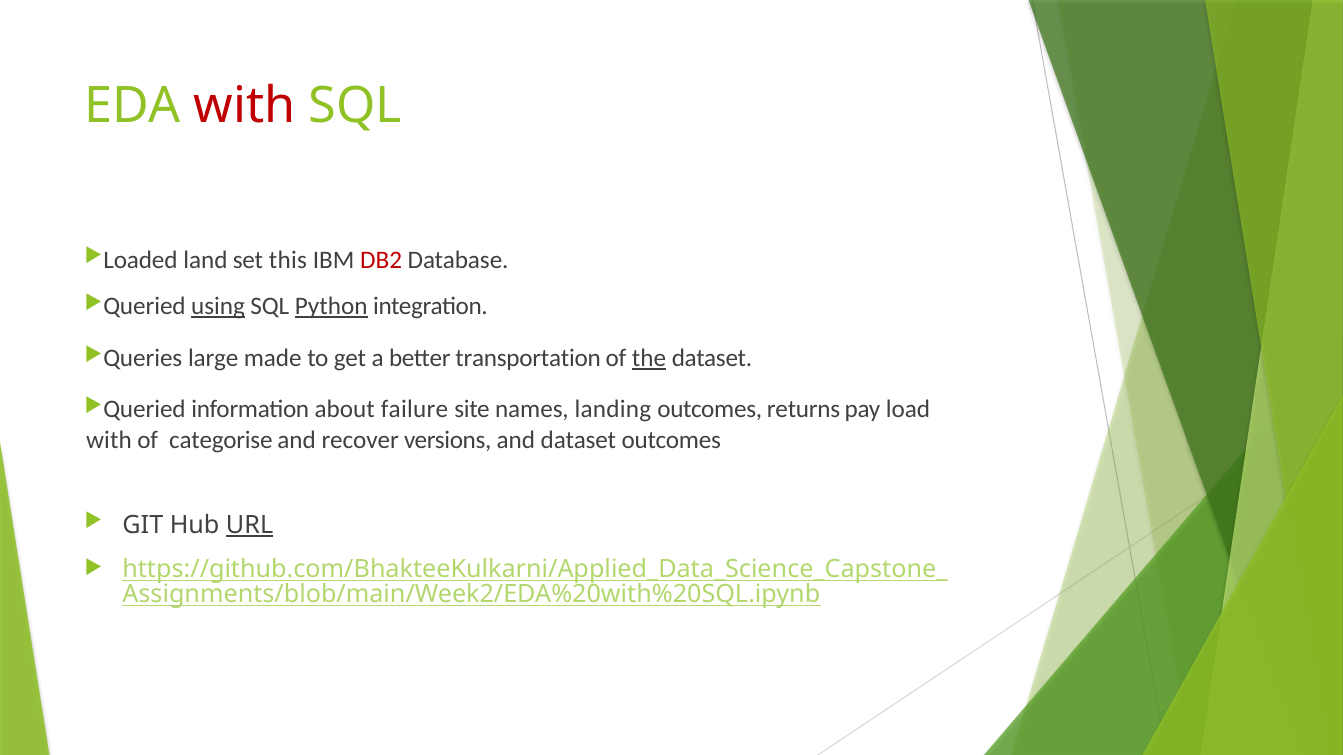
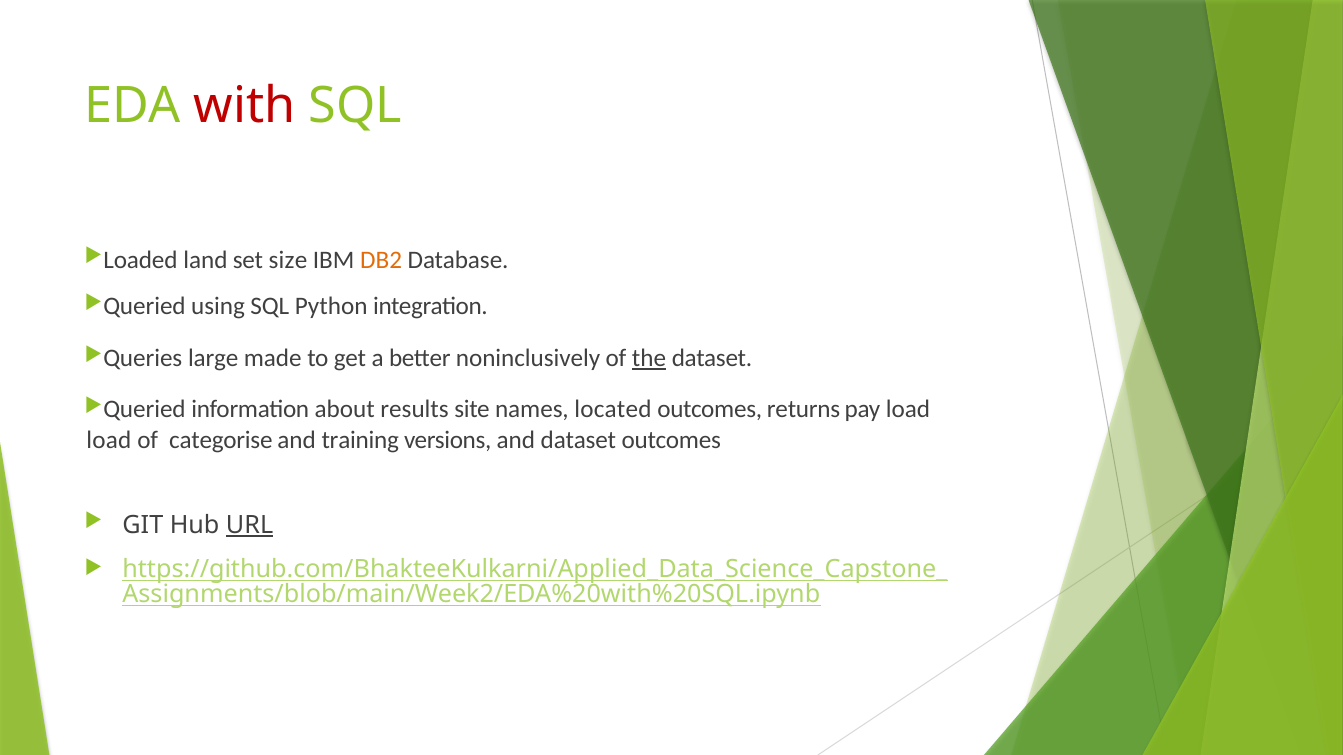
this: this -> size
DB2 colour: red -> orange
using underline: present -> none
Python underline: present -> none
transportation: transportation -> noninclusively
failure: failure -> results
landing: landing -> located
with at (109, 440): with -> load
recover: recover -> training
